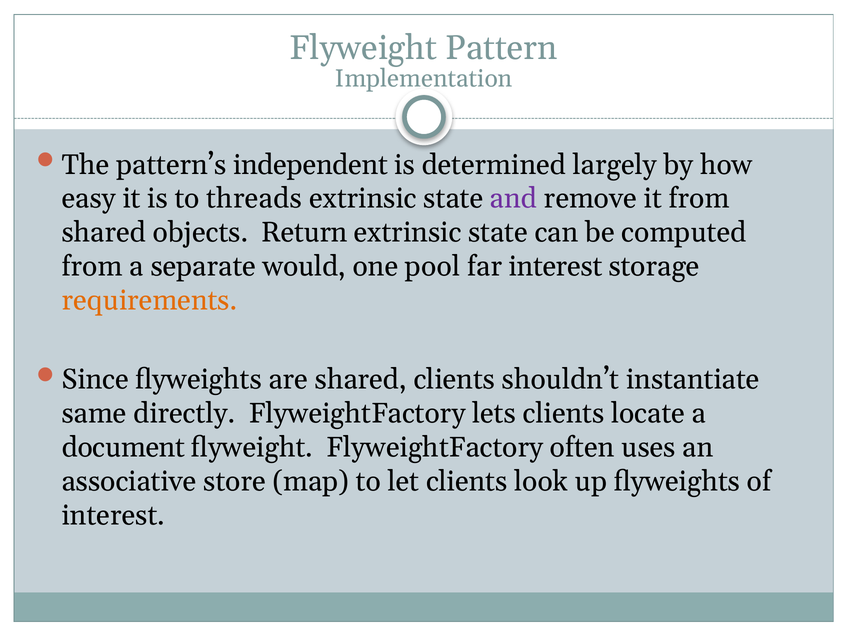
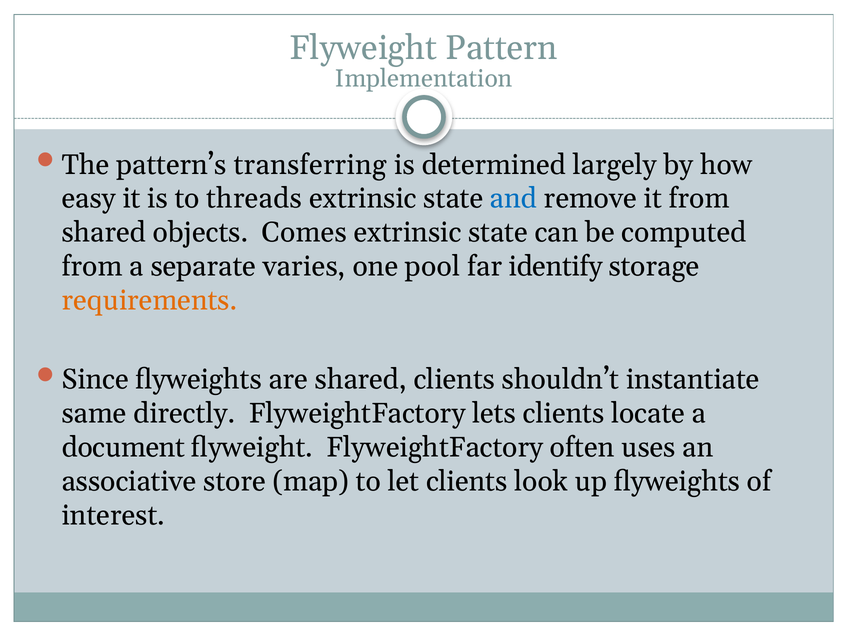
independent: independent -> transferring
and colour: purple -> blue
Return: Return -> Comes
would: would -> varies
far interest: interest -> identify
